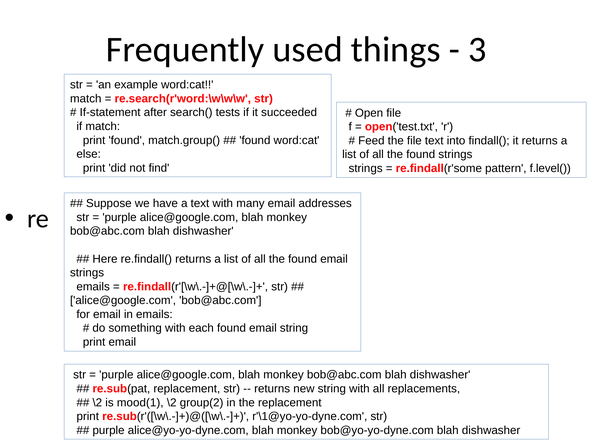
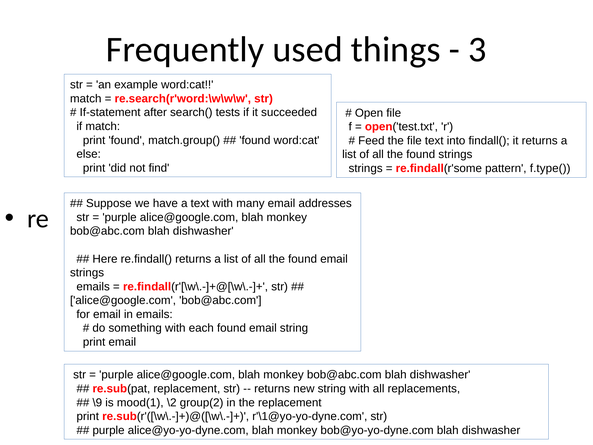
f.level(: f.level( -> f.type(
\2 at (97, 402): \2 -> \9
